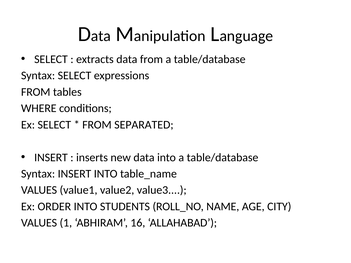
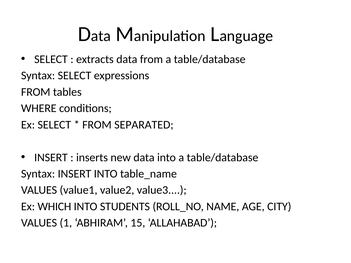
ORDER: ORDER -> WHICH
16: 16 -> 15
